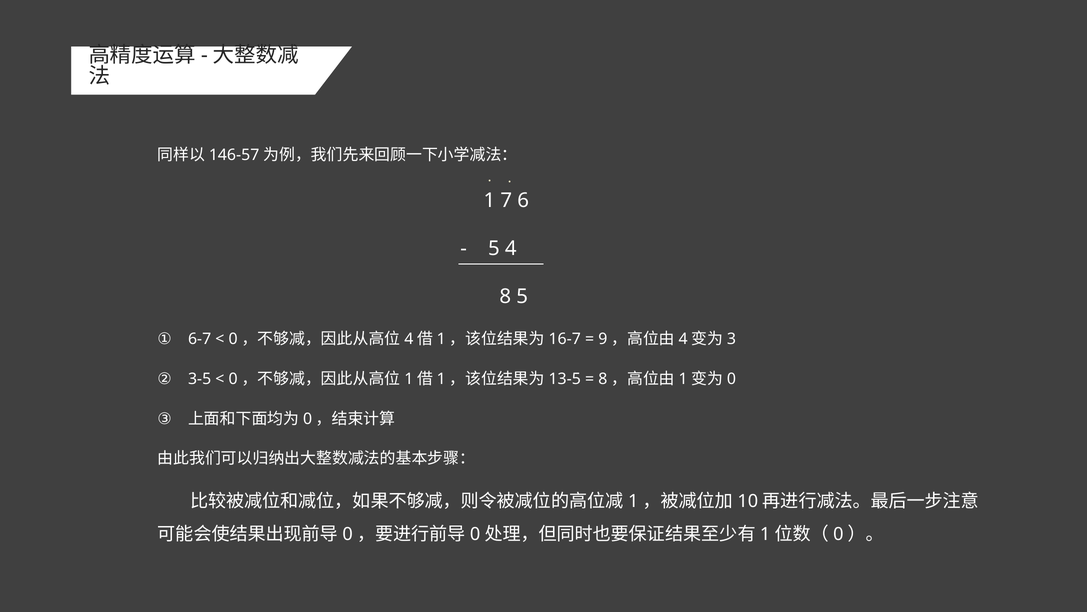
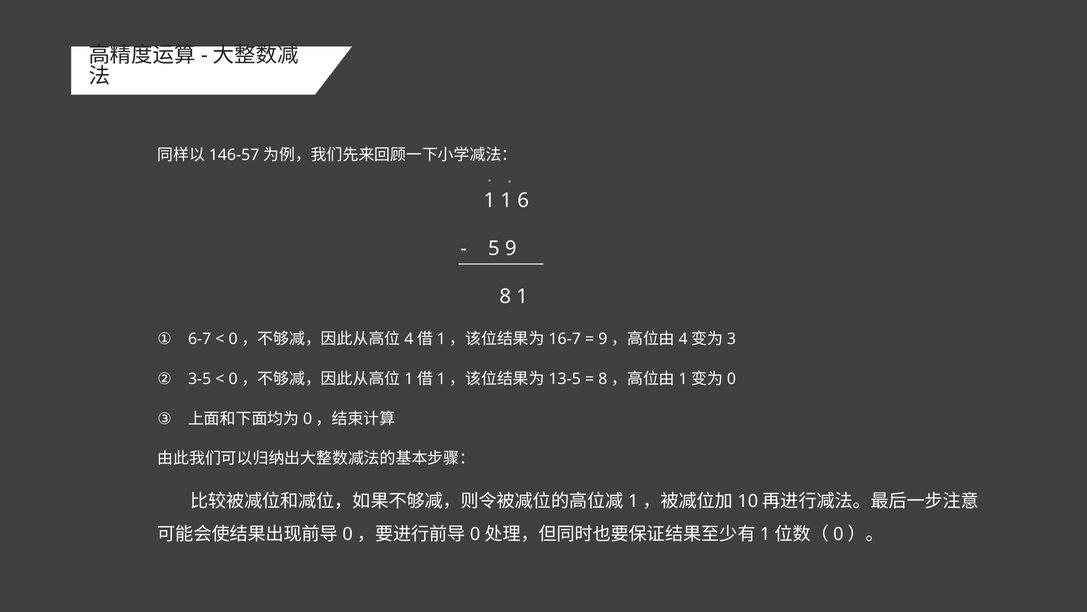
1 7: 7 -> 1
4: 4 -> 9
8 5: 5 -> 1
